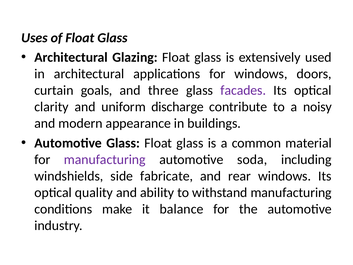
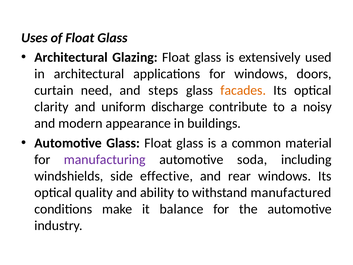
goals: goals -> need
three: three -> steps
facades colour: purple -> orange
fabricate: fabricate -> effective
withstand manufacturing: manufacturing -> manufactured
